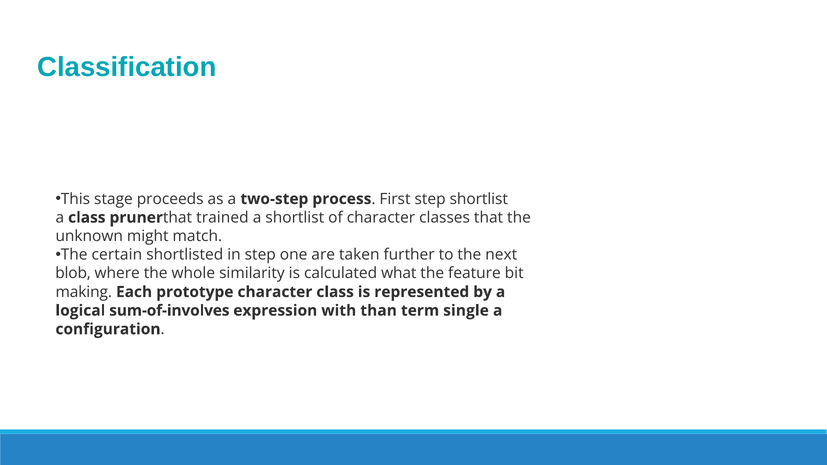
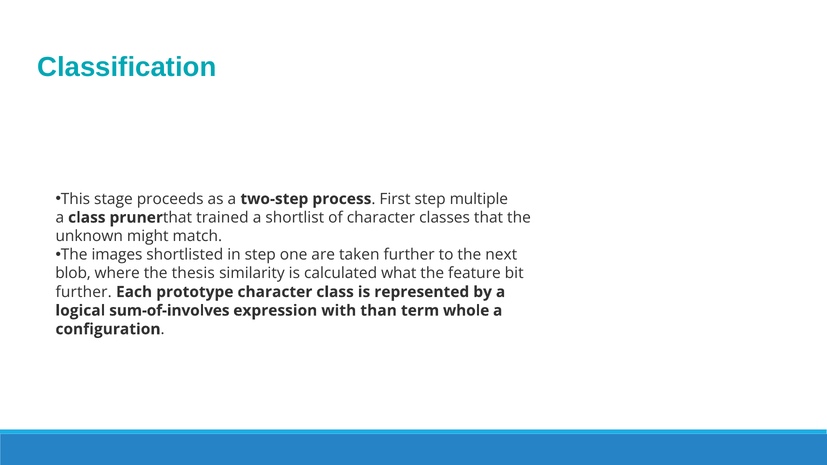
step shortlist: shortlist -> multiple
certain: certain -> images
whole: whole -> thesis
making at (84, 292): making -> further
single: single -> whole
